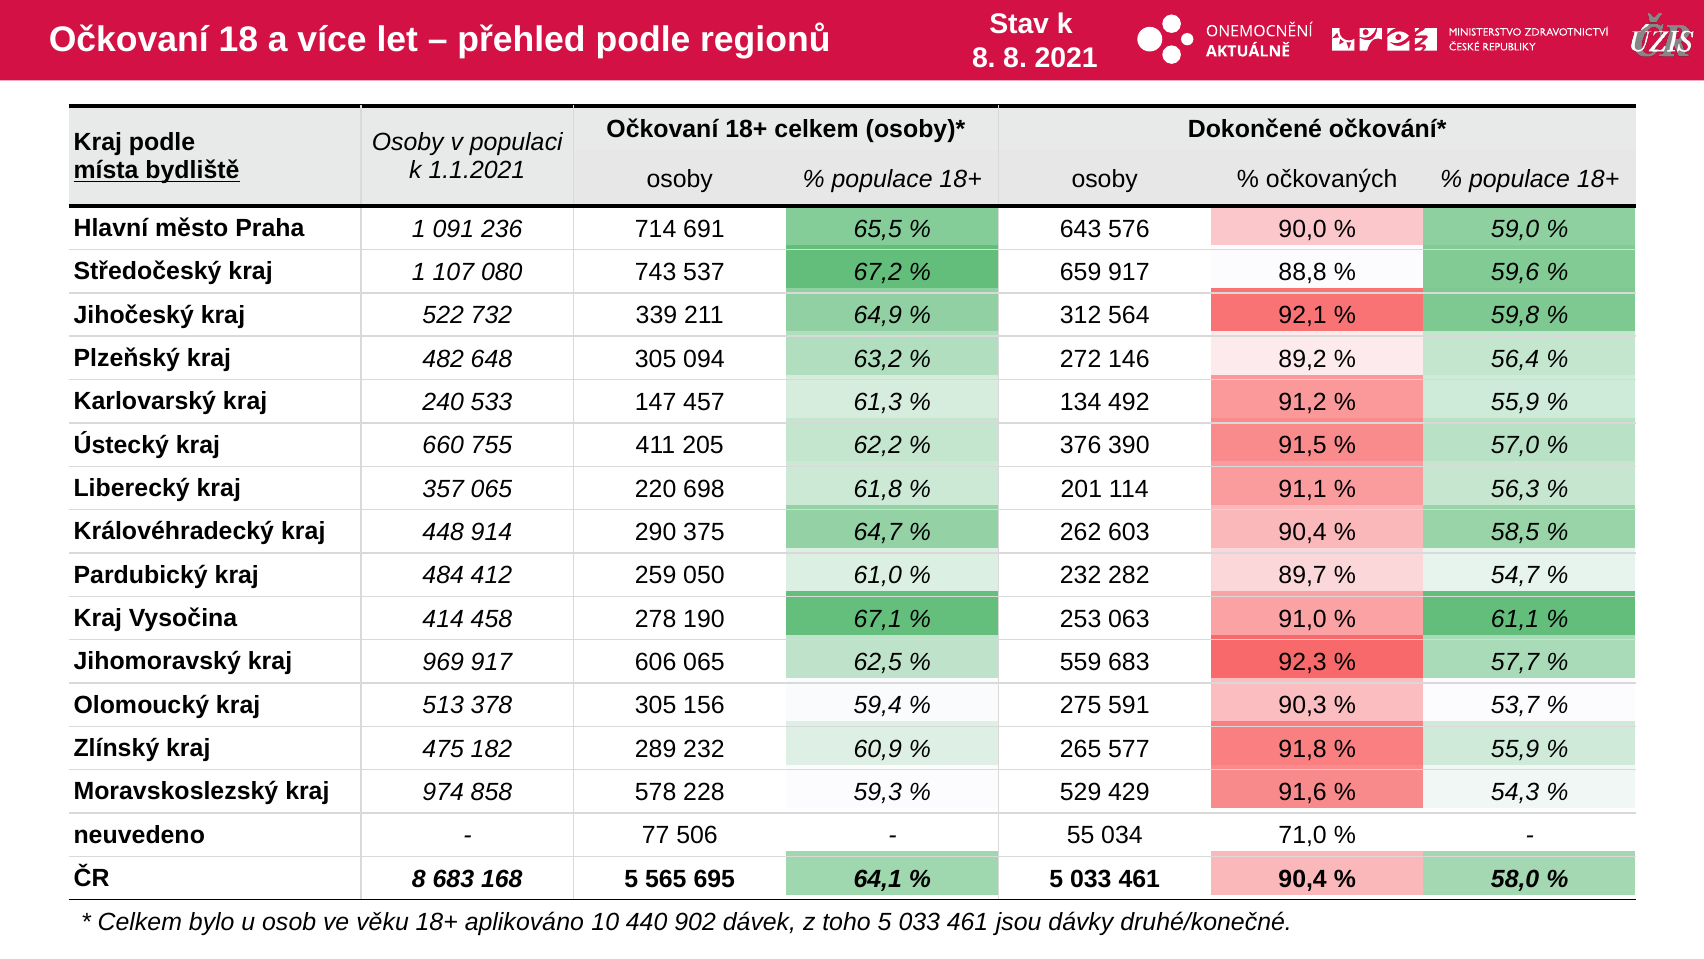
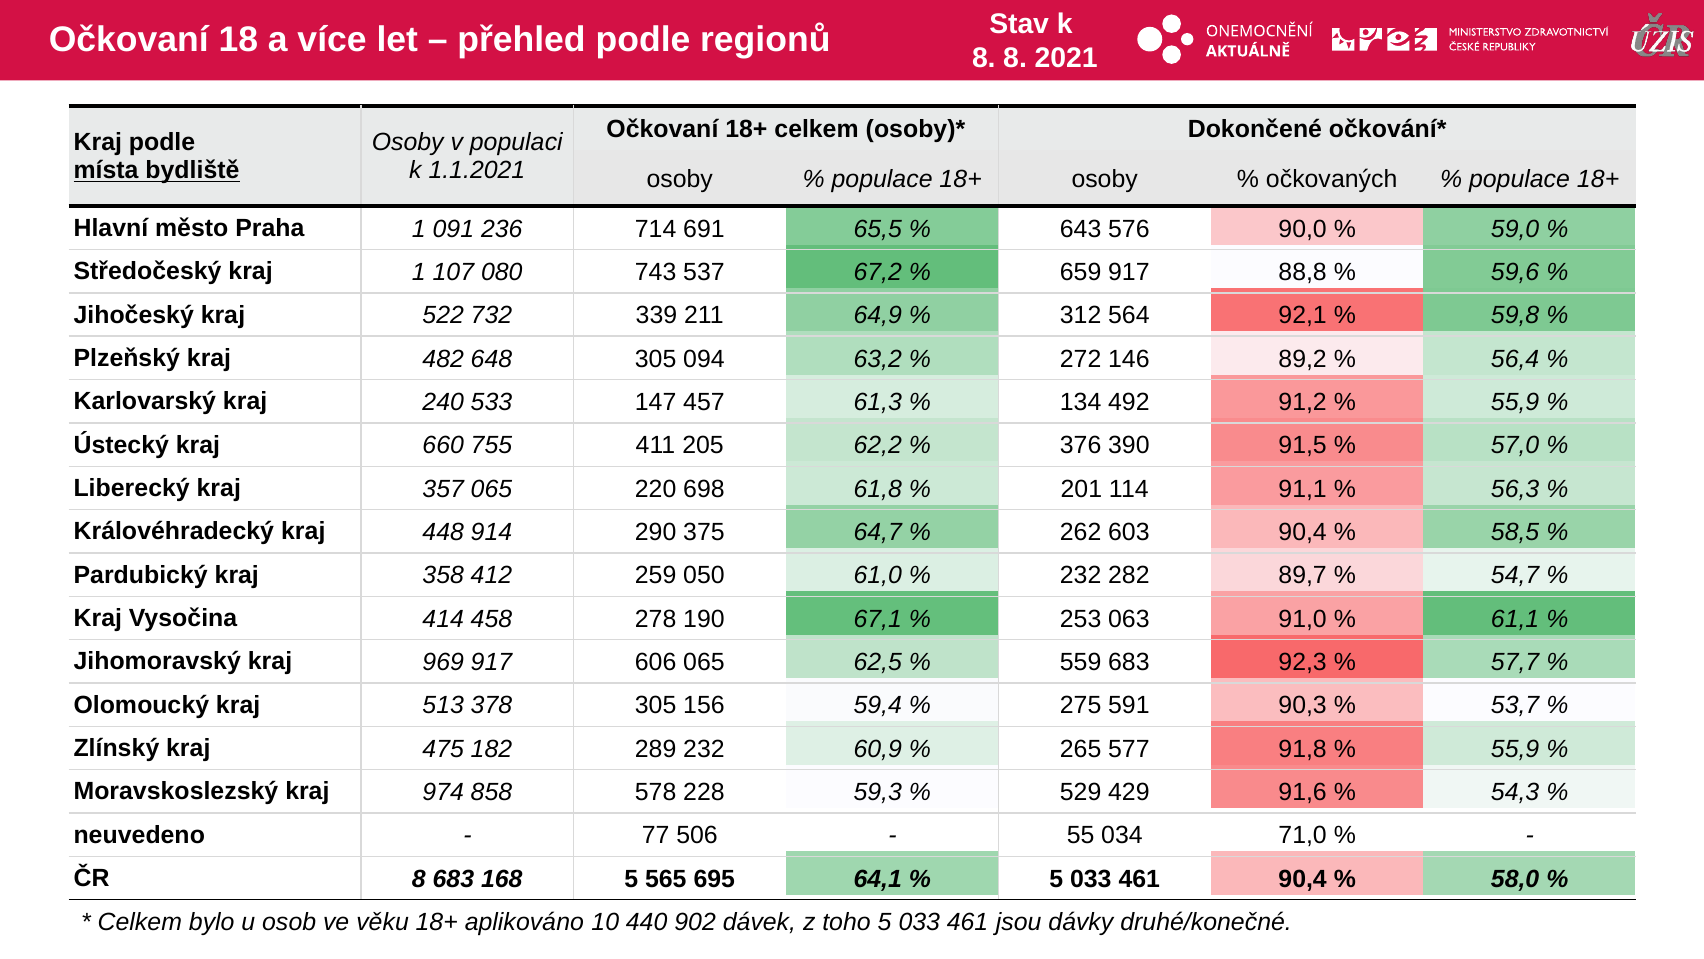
484: 484 -> 358
